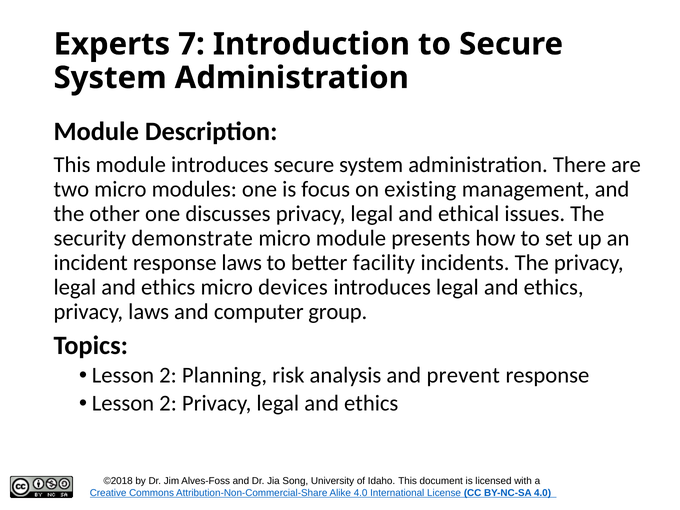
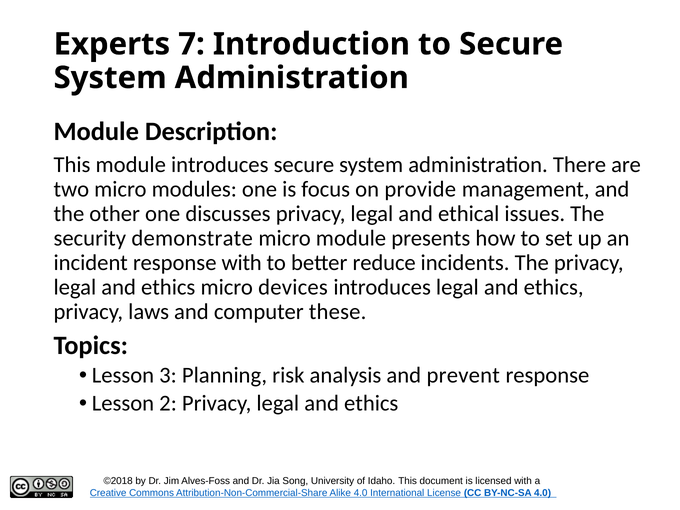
existing: existing -> provide
response laws: laws -> with
facility: facility -> reduce
group: group -> these
2 at (168, 375): 2 -> 3
